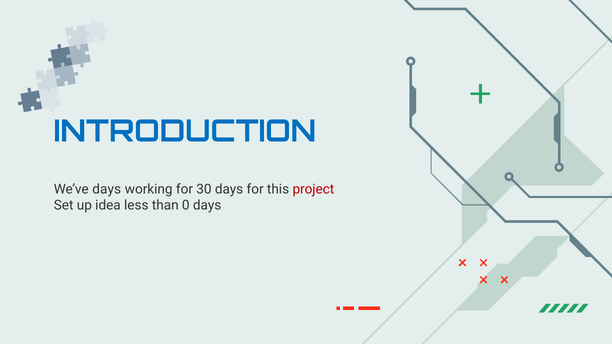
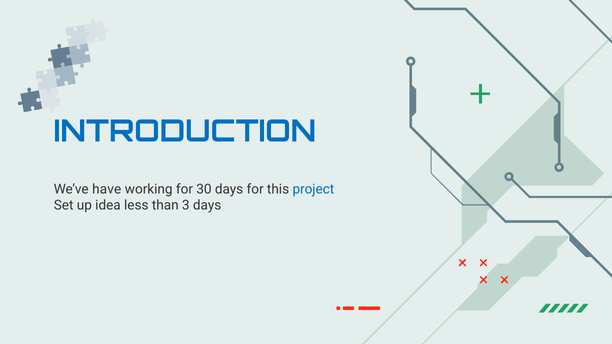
We’ve days: days -> have
project colour: red -> blue
0: 0 -> 3
